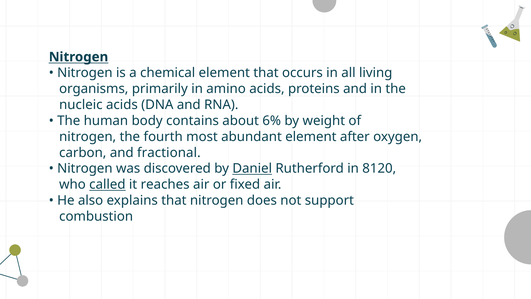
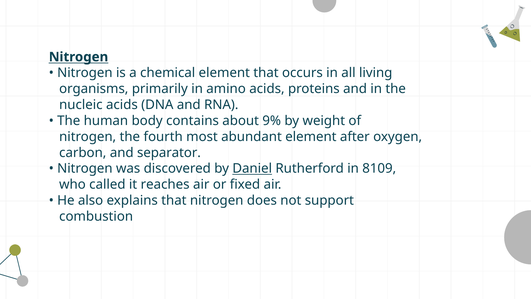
6%: 6% -> 9%
fractional: fractional -> separator
8120: 8120 -> 8109
called underline: present -> none
